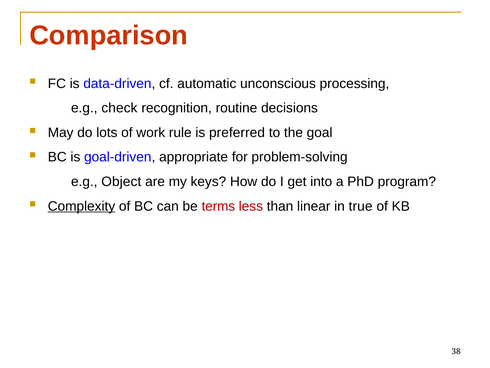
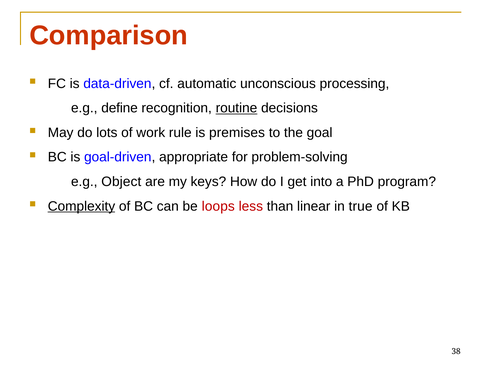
check: check -> define
routine underline: none -> present
preferred: preferred -> premises
terms: terms -> loops
